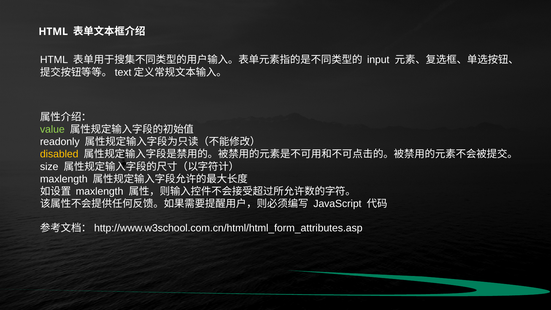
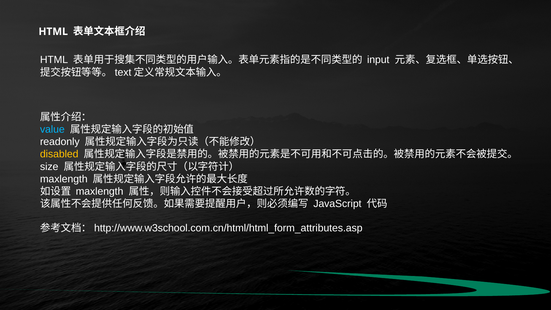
value colour: light green -> light blue
